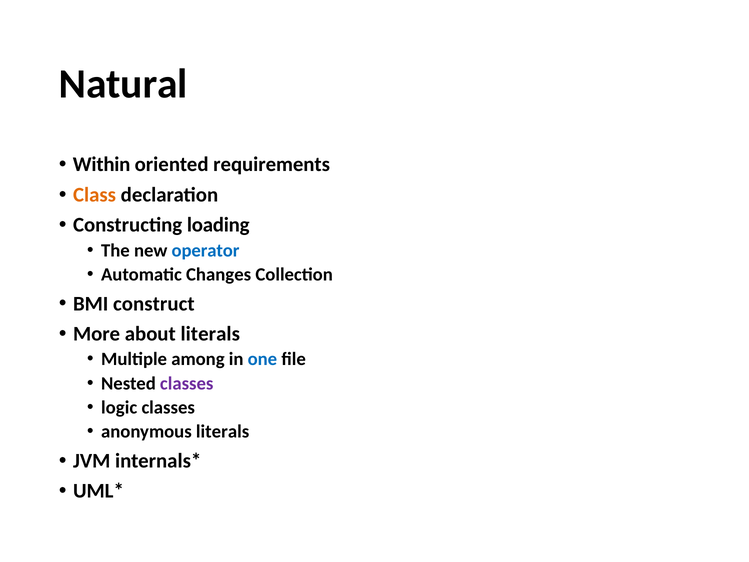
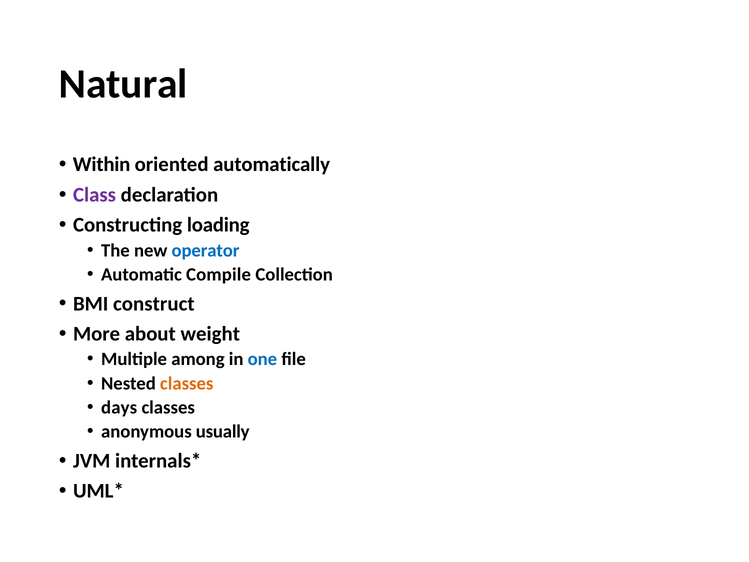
requirements: requirements -> automatically
Class colour: orange -> purple
Changes: Changes -> Compile
about literals: literals -> weight
classes at (187, 383) colour: purple -> orange
logic: logic -> days
anonymous literals: literals -> usually
